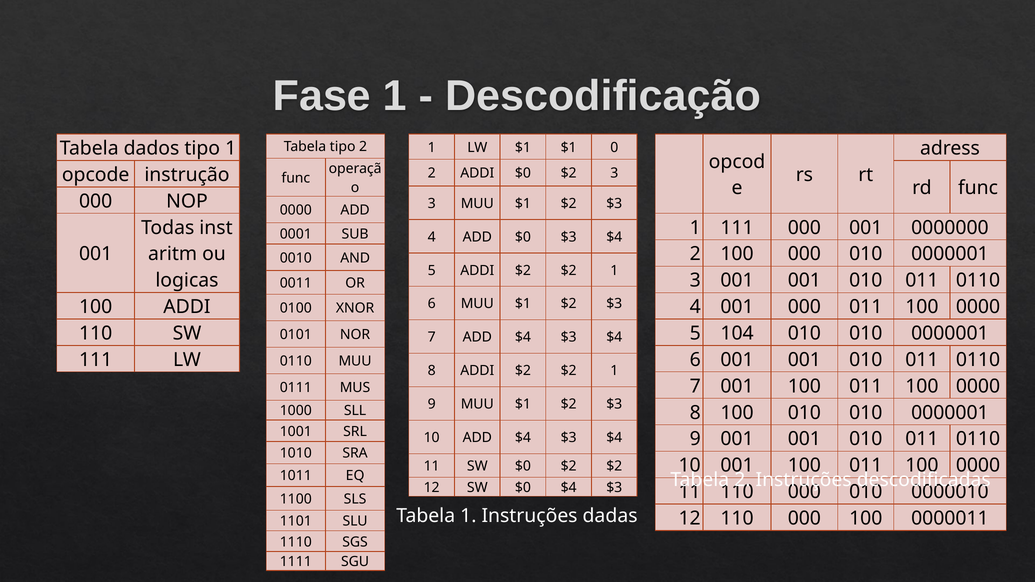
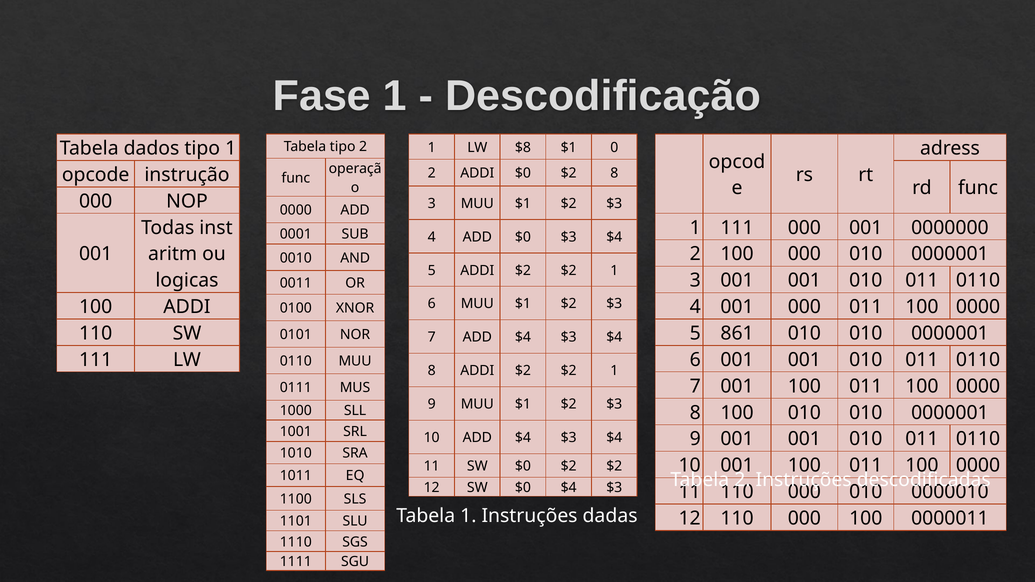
LW $1: $1 -> $8
$2 3: 3 -> 8
104: 104 -> 861
